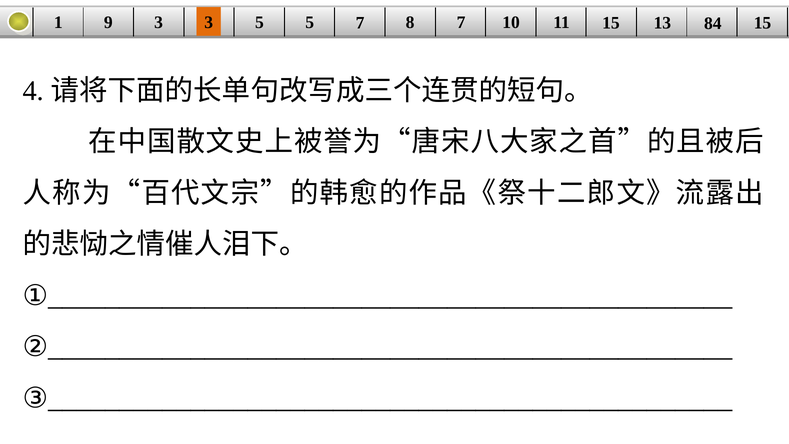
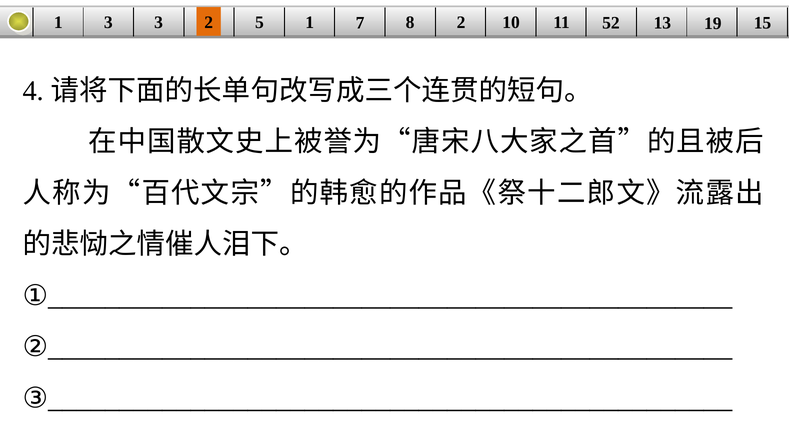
1 9: 9 -> 3
3 3: 3 -> 2
5 5: 5 -> 1
8 7: 7 -> 2
11 15: 15 -> 52
84: 84 -> 19
